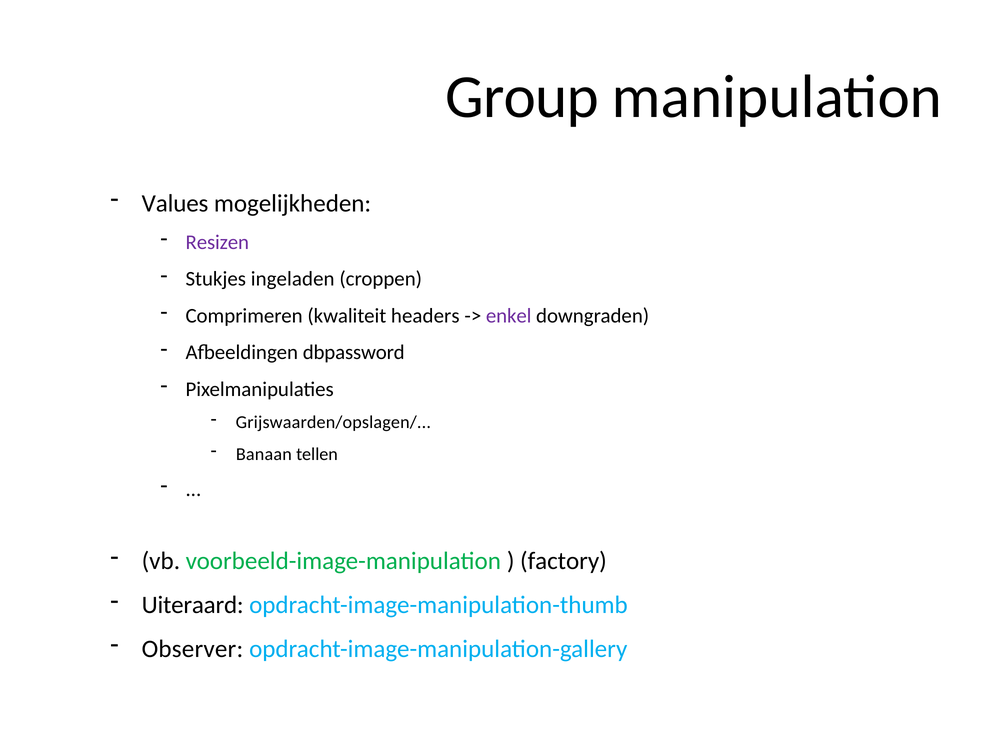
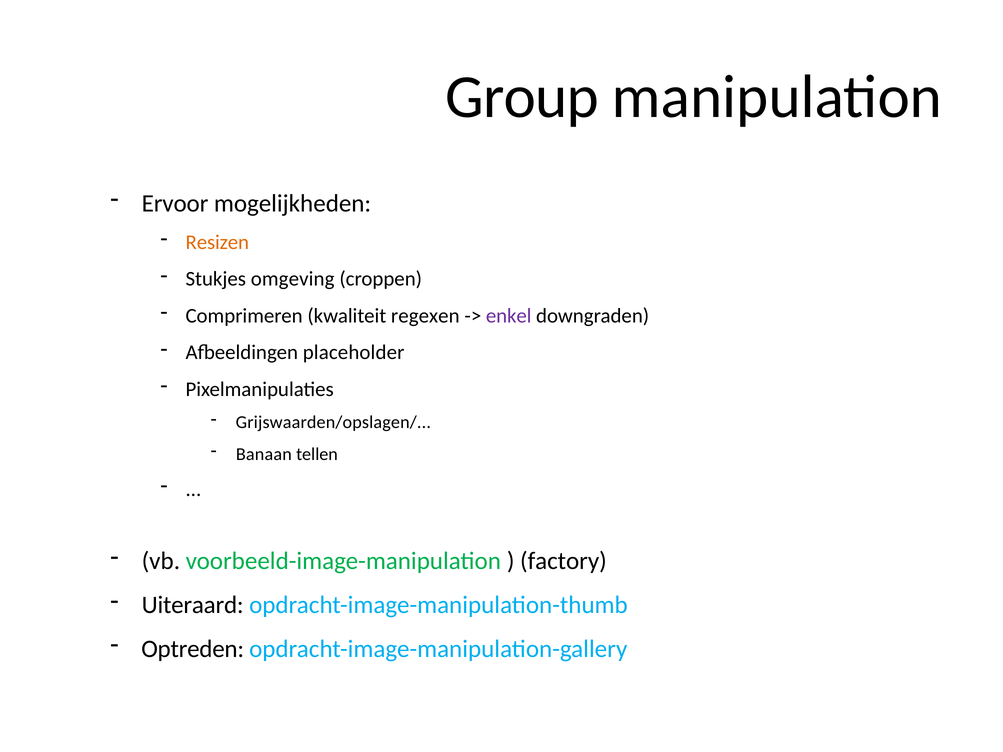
Values: Values -> Ervoor
Resizen colour: purple -> orange
ingeladen: ingeladen -> omgeving
headers: headers -> regexen
dbpassword: dbpassword -> placeholder
Observer: Observer -> Optreden
